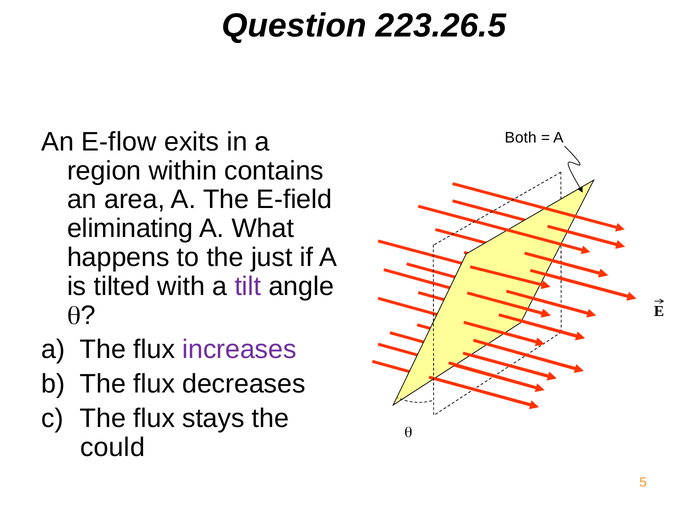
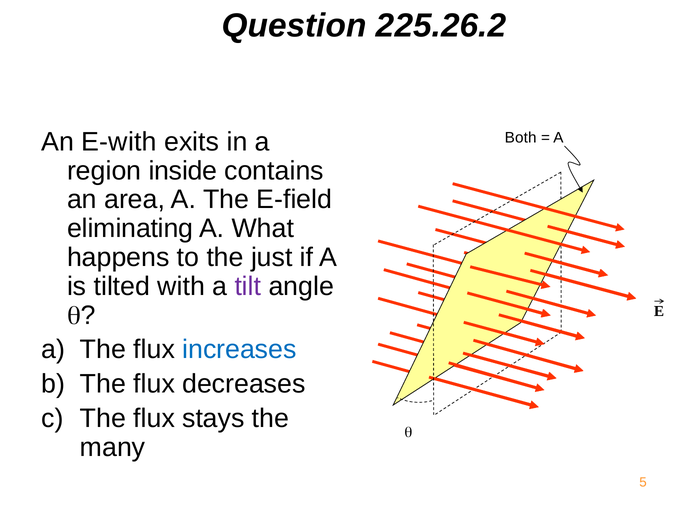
223.26.5: 223.26.5 -> 225.26.2
E-flow: E-flow -> E-with
within: within -> inside
increases colour: purple -> blue
could: could -> many
